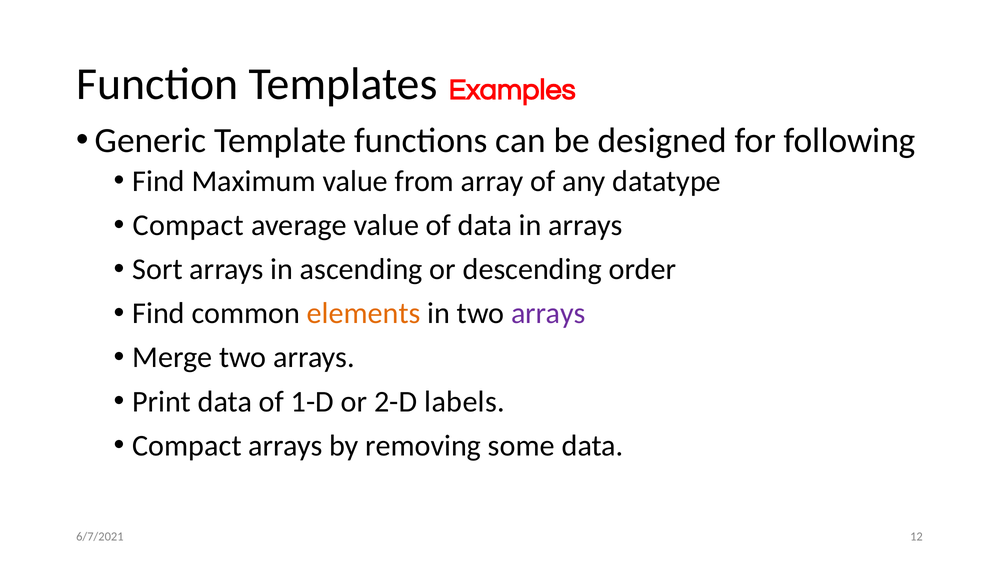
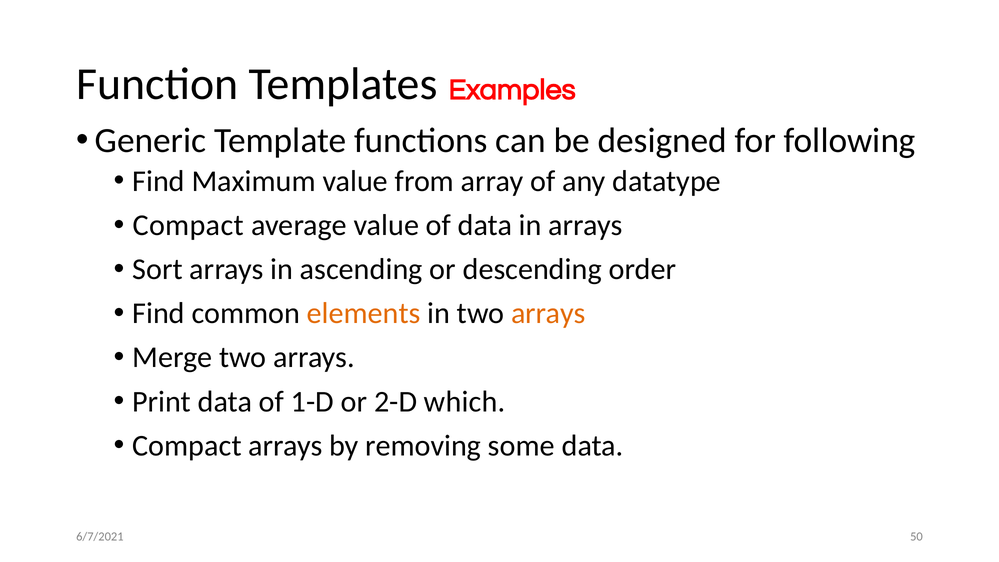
arrays at (548, 313) colour: purple -> orange
labels: labels -> which
12: 12 -> 50
